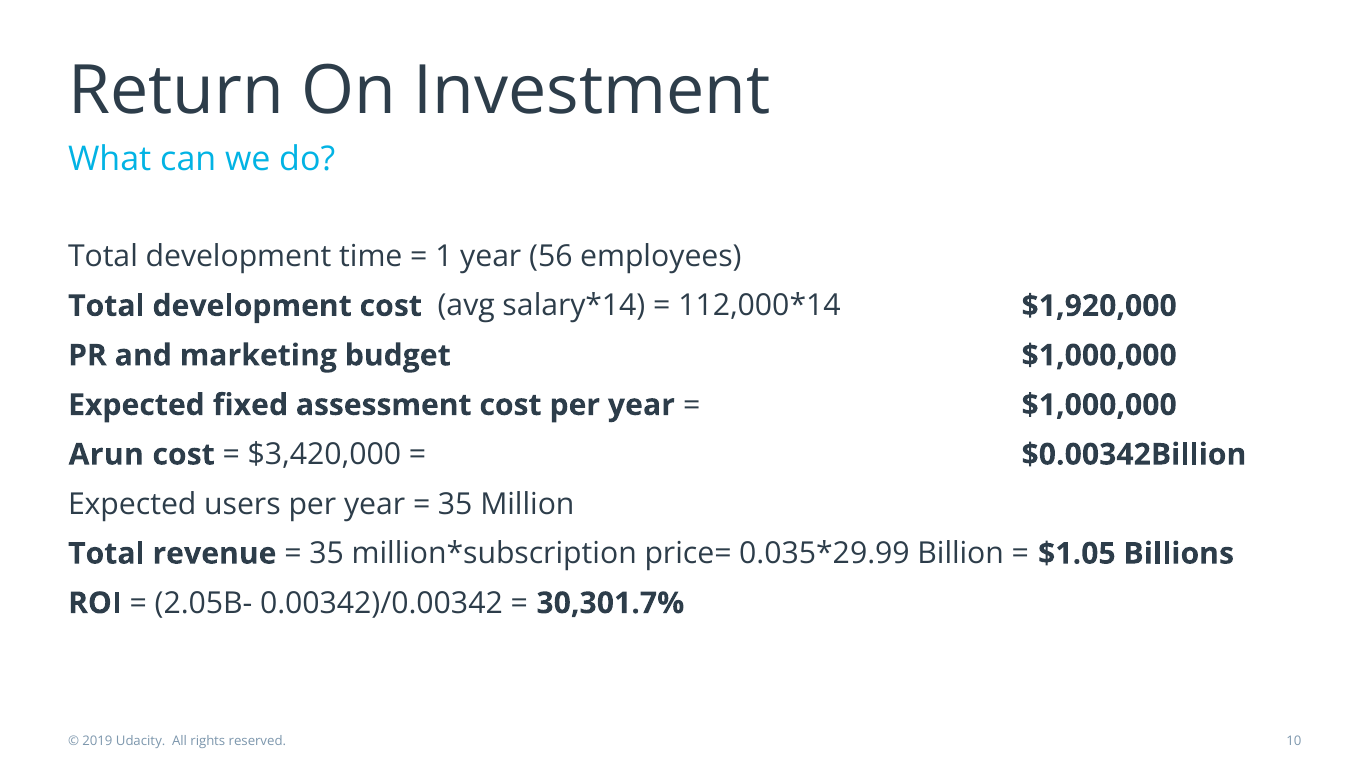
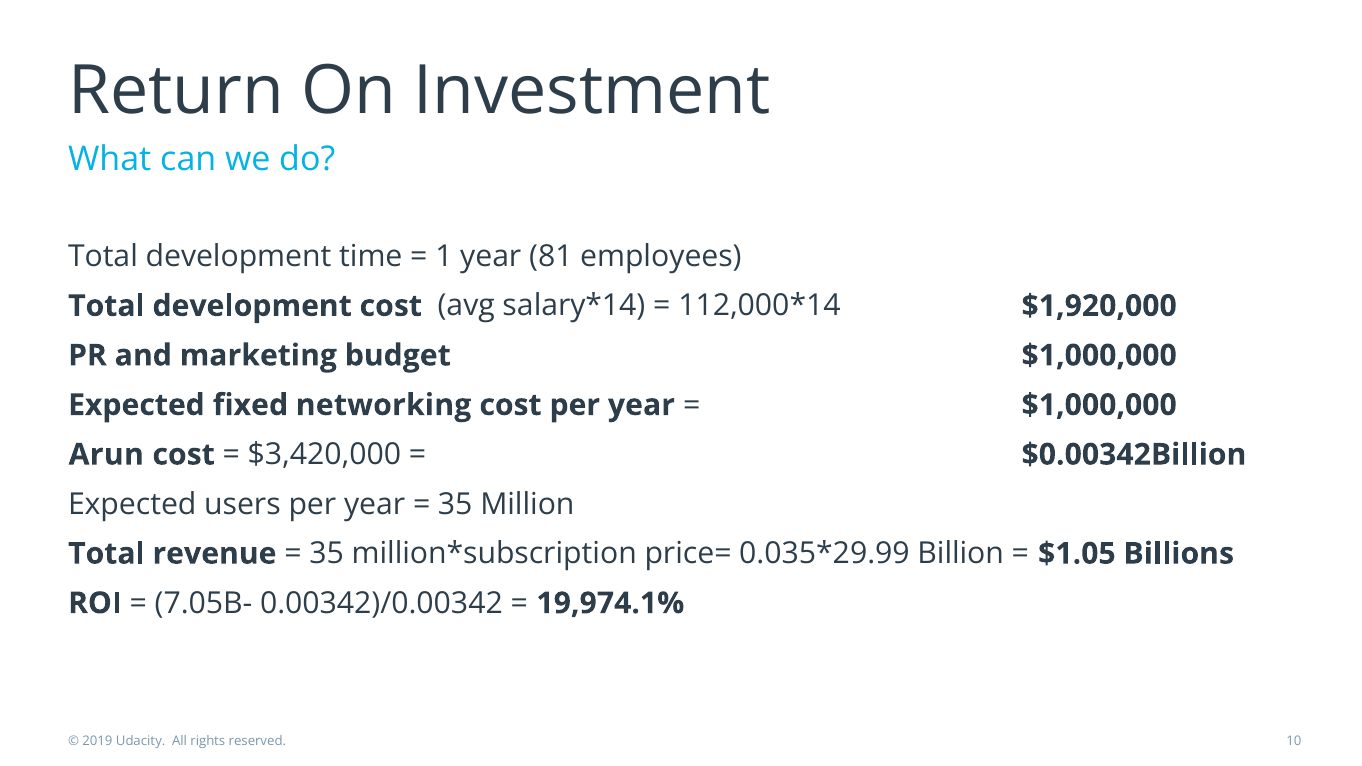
56: 56 -> 81
assessment: assessment -> networking
2.05B-: 2.05B- -> 7.05B-
30,301.7%: 30,301.7% -> 19,974.1%
